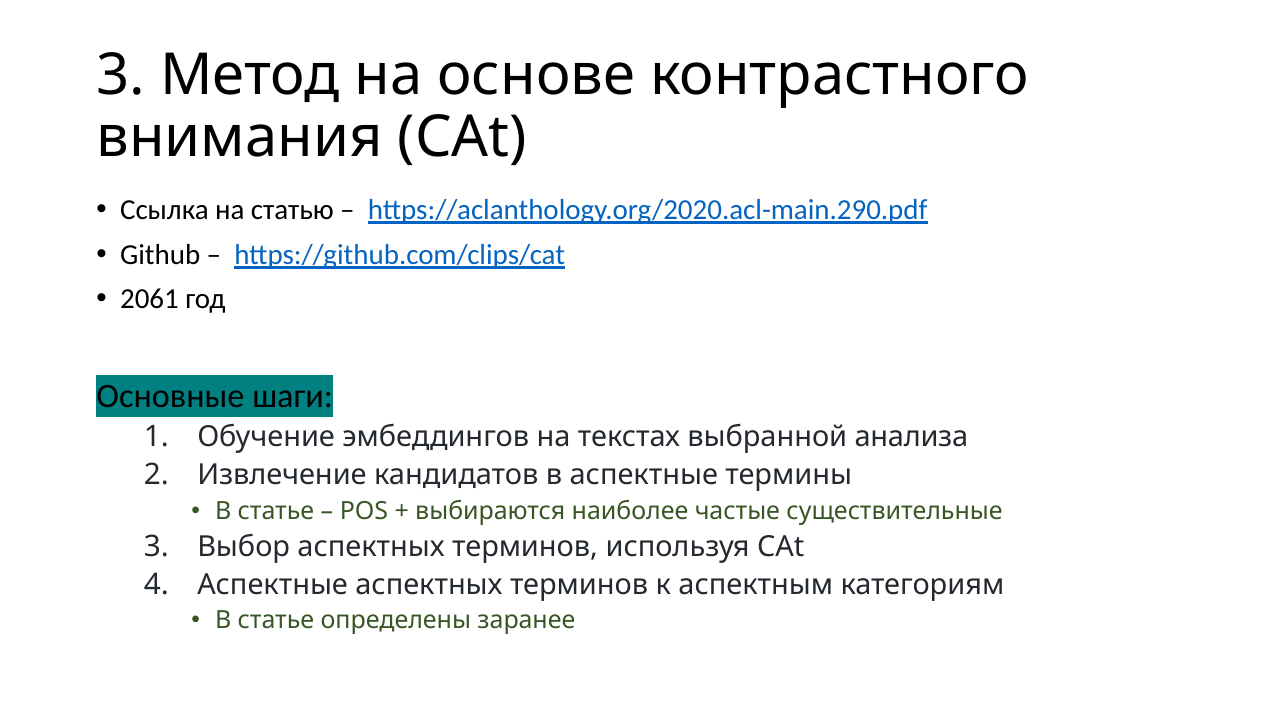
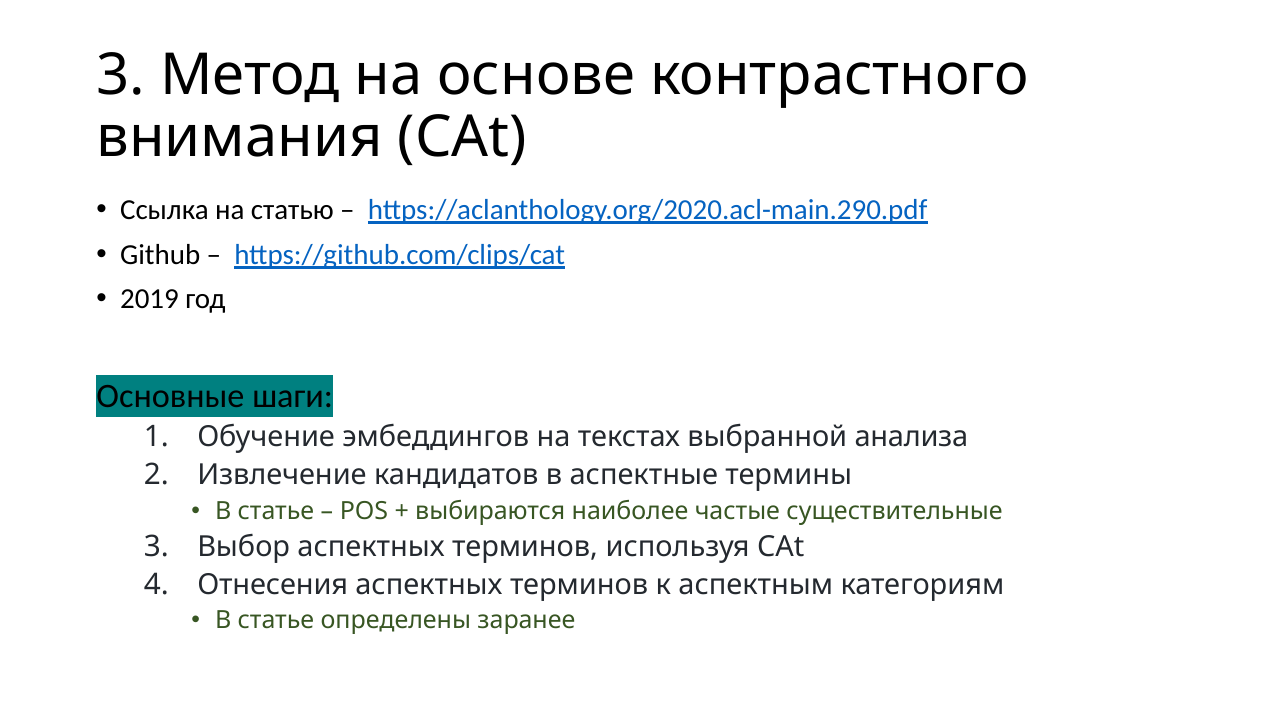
2061: 2061 -> 2019
Аспектные at (273, 585): Аспектные -> Отнесения
